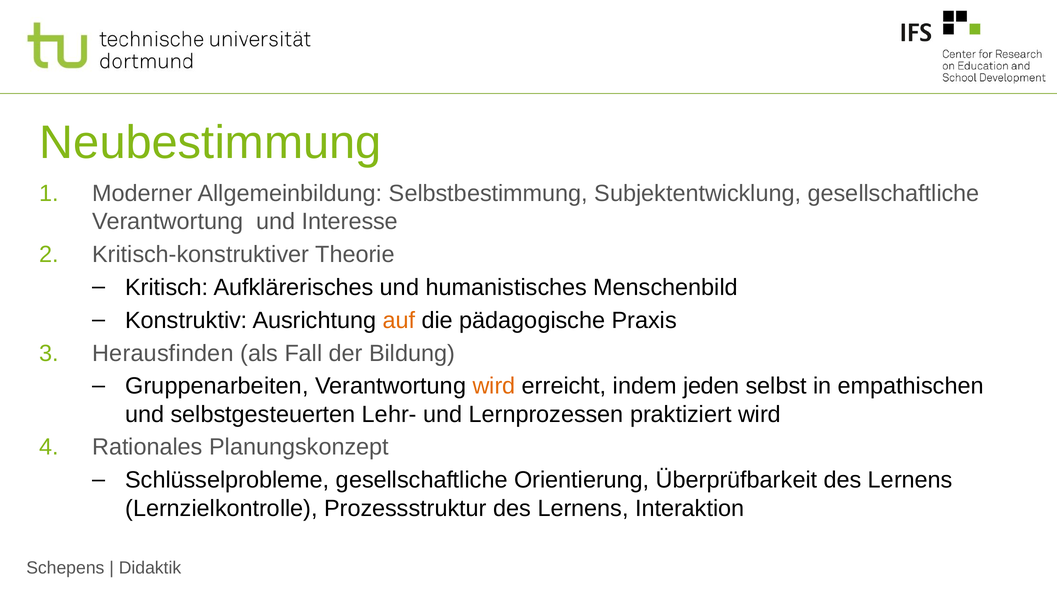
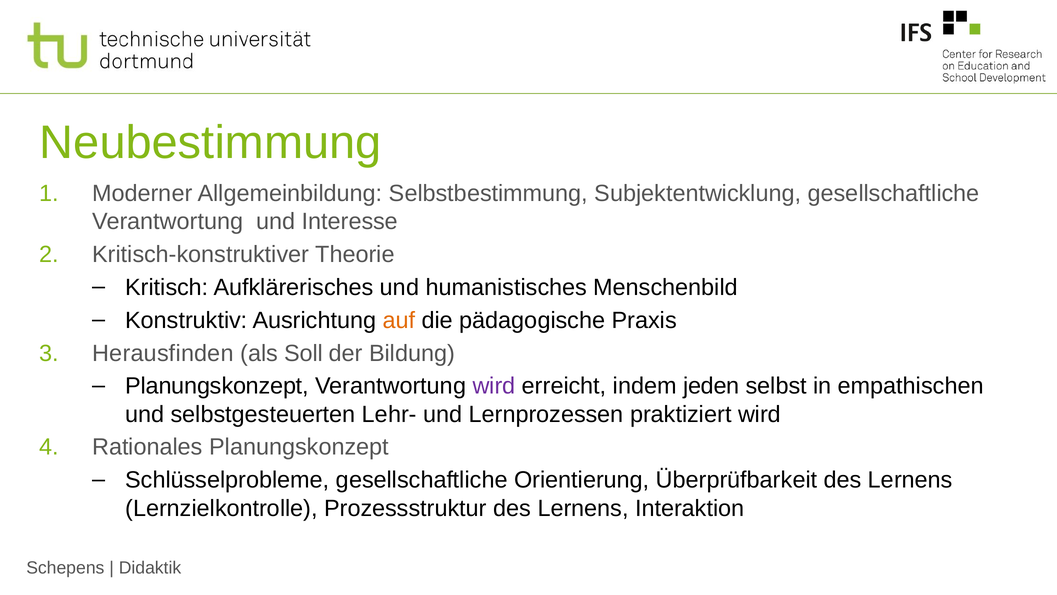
Fall: Fall -> Soll
Gruppenarbeiten at (217, 386): Gruppenarbeiten -> Planungskonzept
wird at (494, 386) colour: orange -> purple
